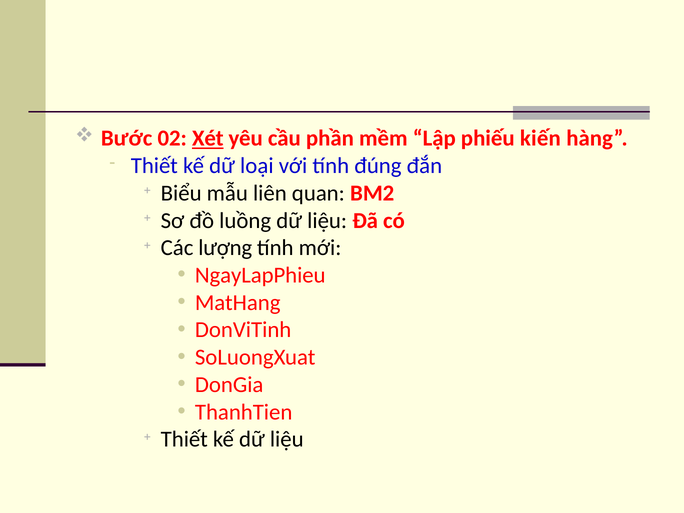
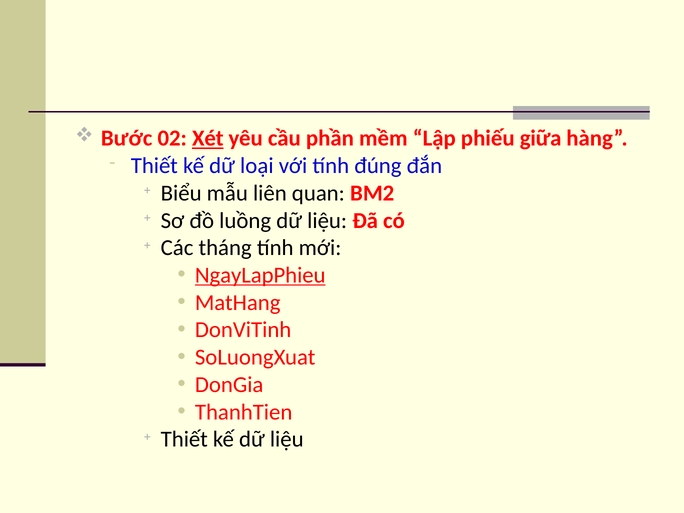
kiến: kiến -> giữa
lượng: lượng -> tháng
NgayLapPhieu underline: none -> present
